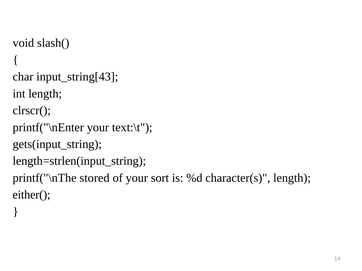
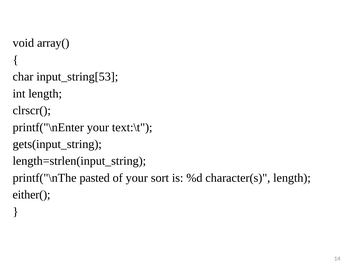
slash(: slash( -> array(
input_string[43: input_string[43 -> input_string[53
stored: stored -> pasted
